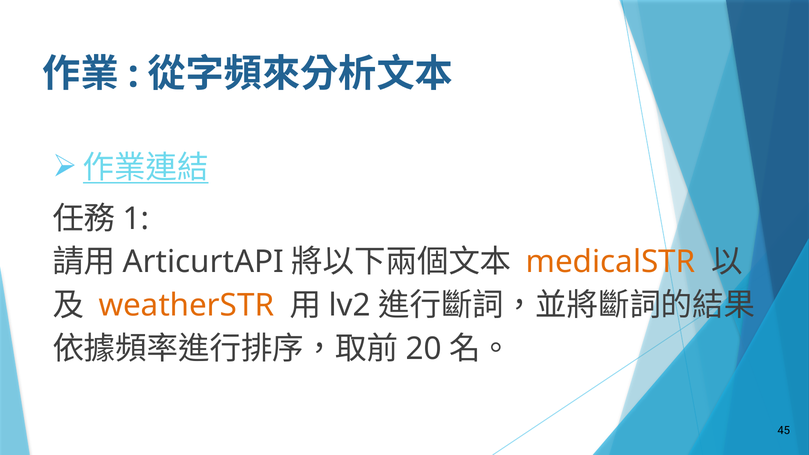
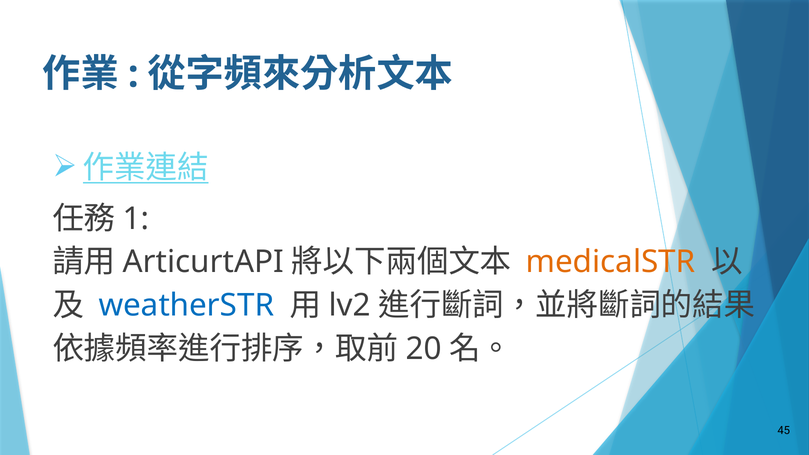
weatherSTR colour: orange -> blue
